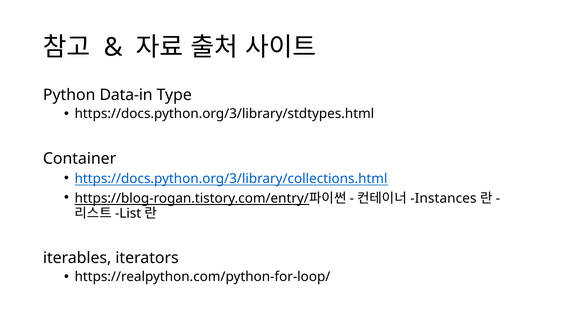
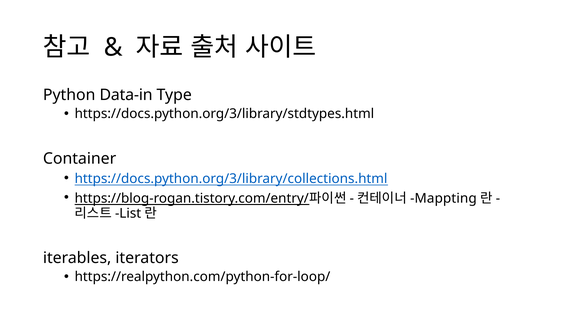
Instances: Instances -> Mappting
